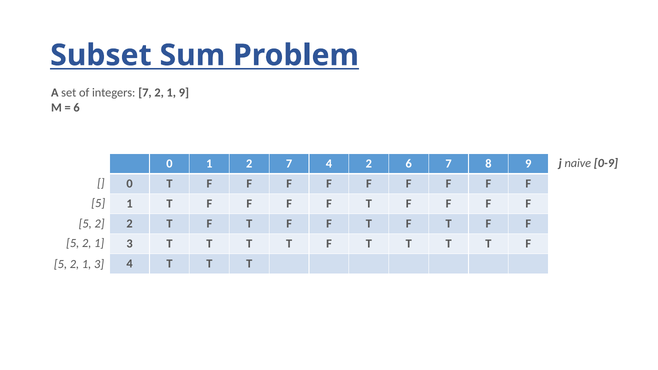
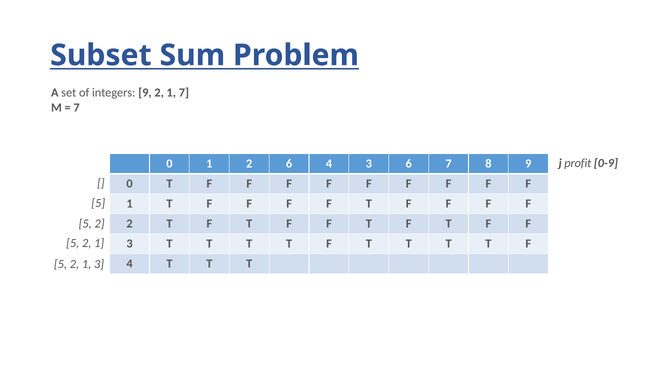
integers 7: 7 -> 9
1 9: 9 -> 7
6 at (77, 108): 6 -> 7
naive: naive -> profit
2 7: 7 -> 6
4 2: 2 -> 3
